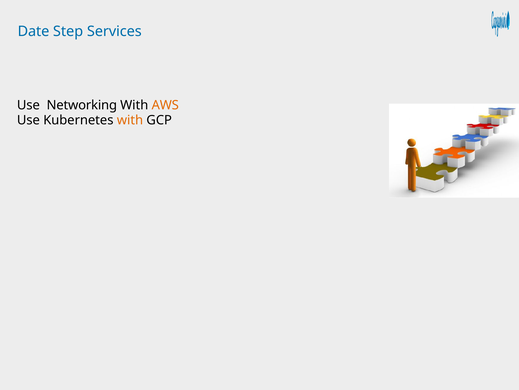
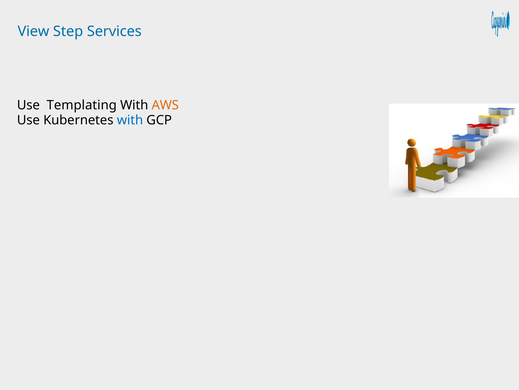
Date: Date -> View
Networking: Networking -> Templating
with at (130, 120) colour: orange -> blue
